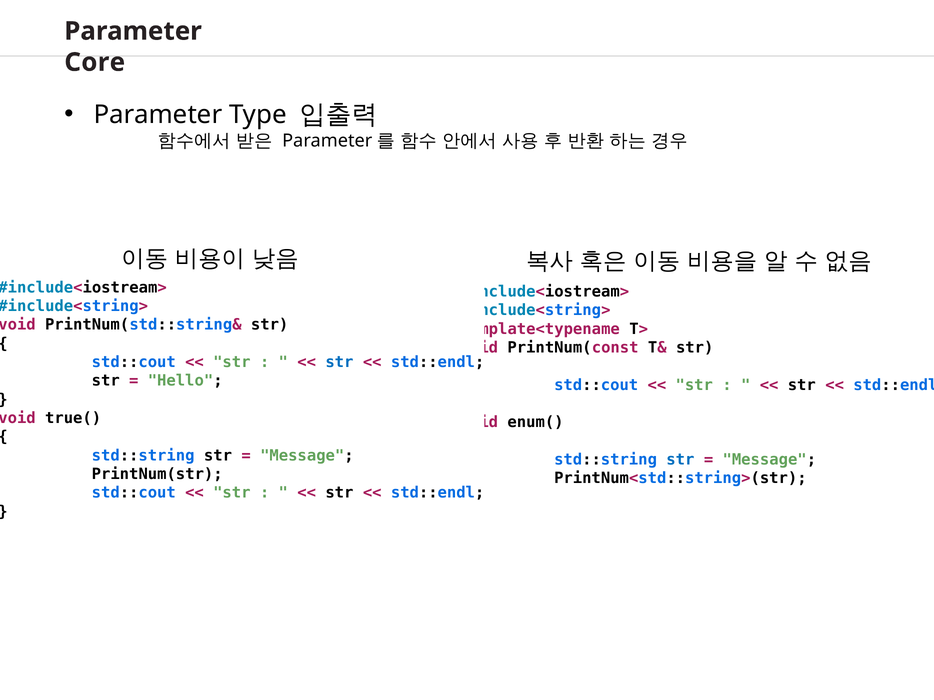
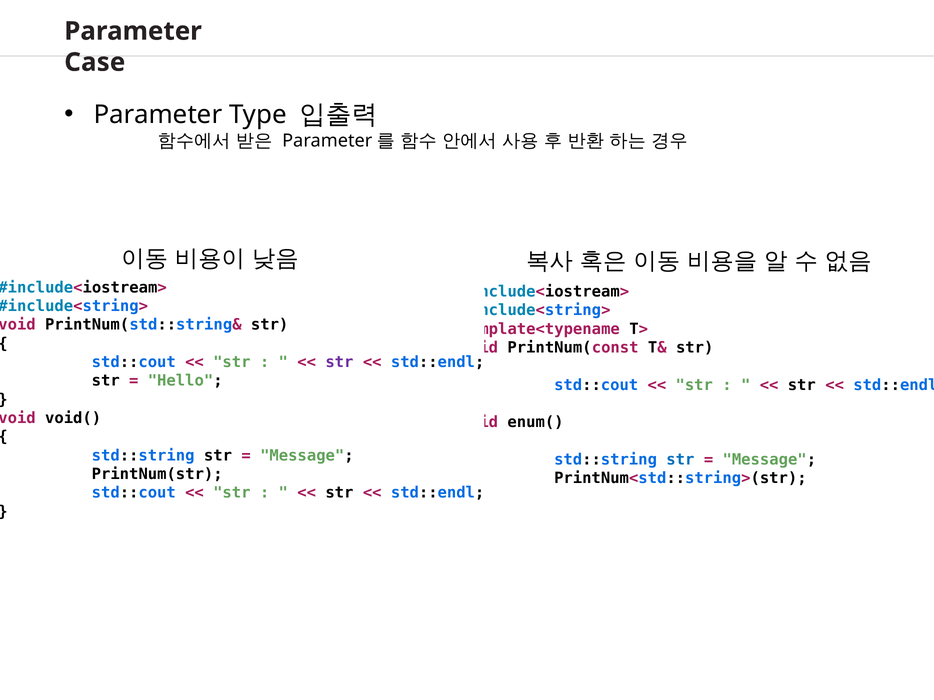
Core: Core -> Case
str at (339, 362) colour: blue -> purple
true(: true( -> void(
